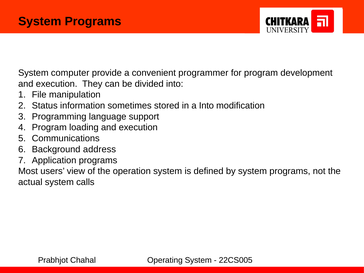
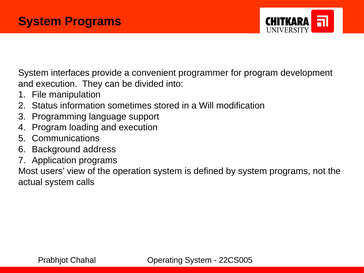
computer: computer -> interfaces
a Into: Into -> Will
